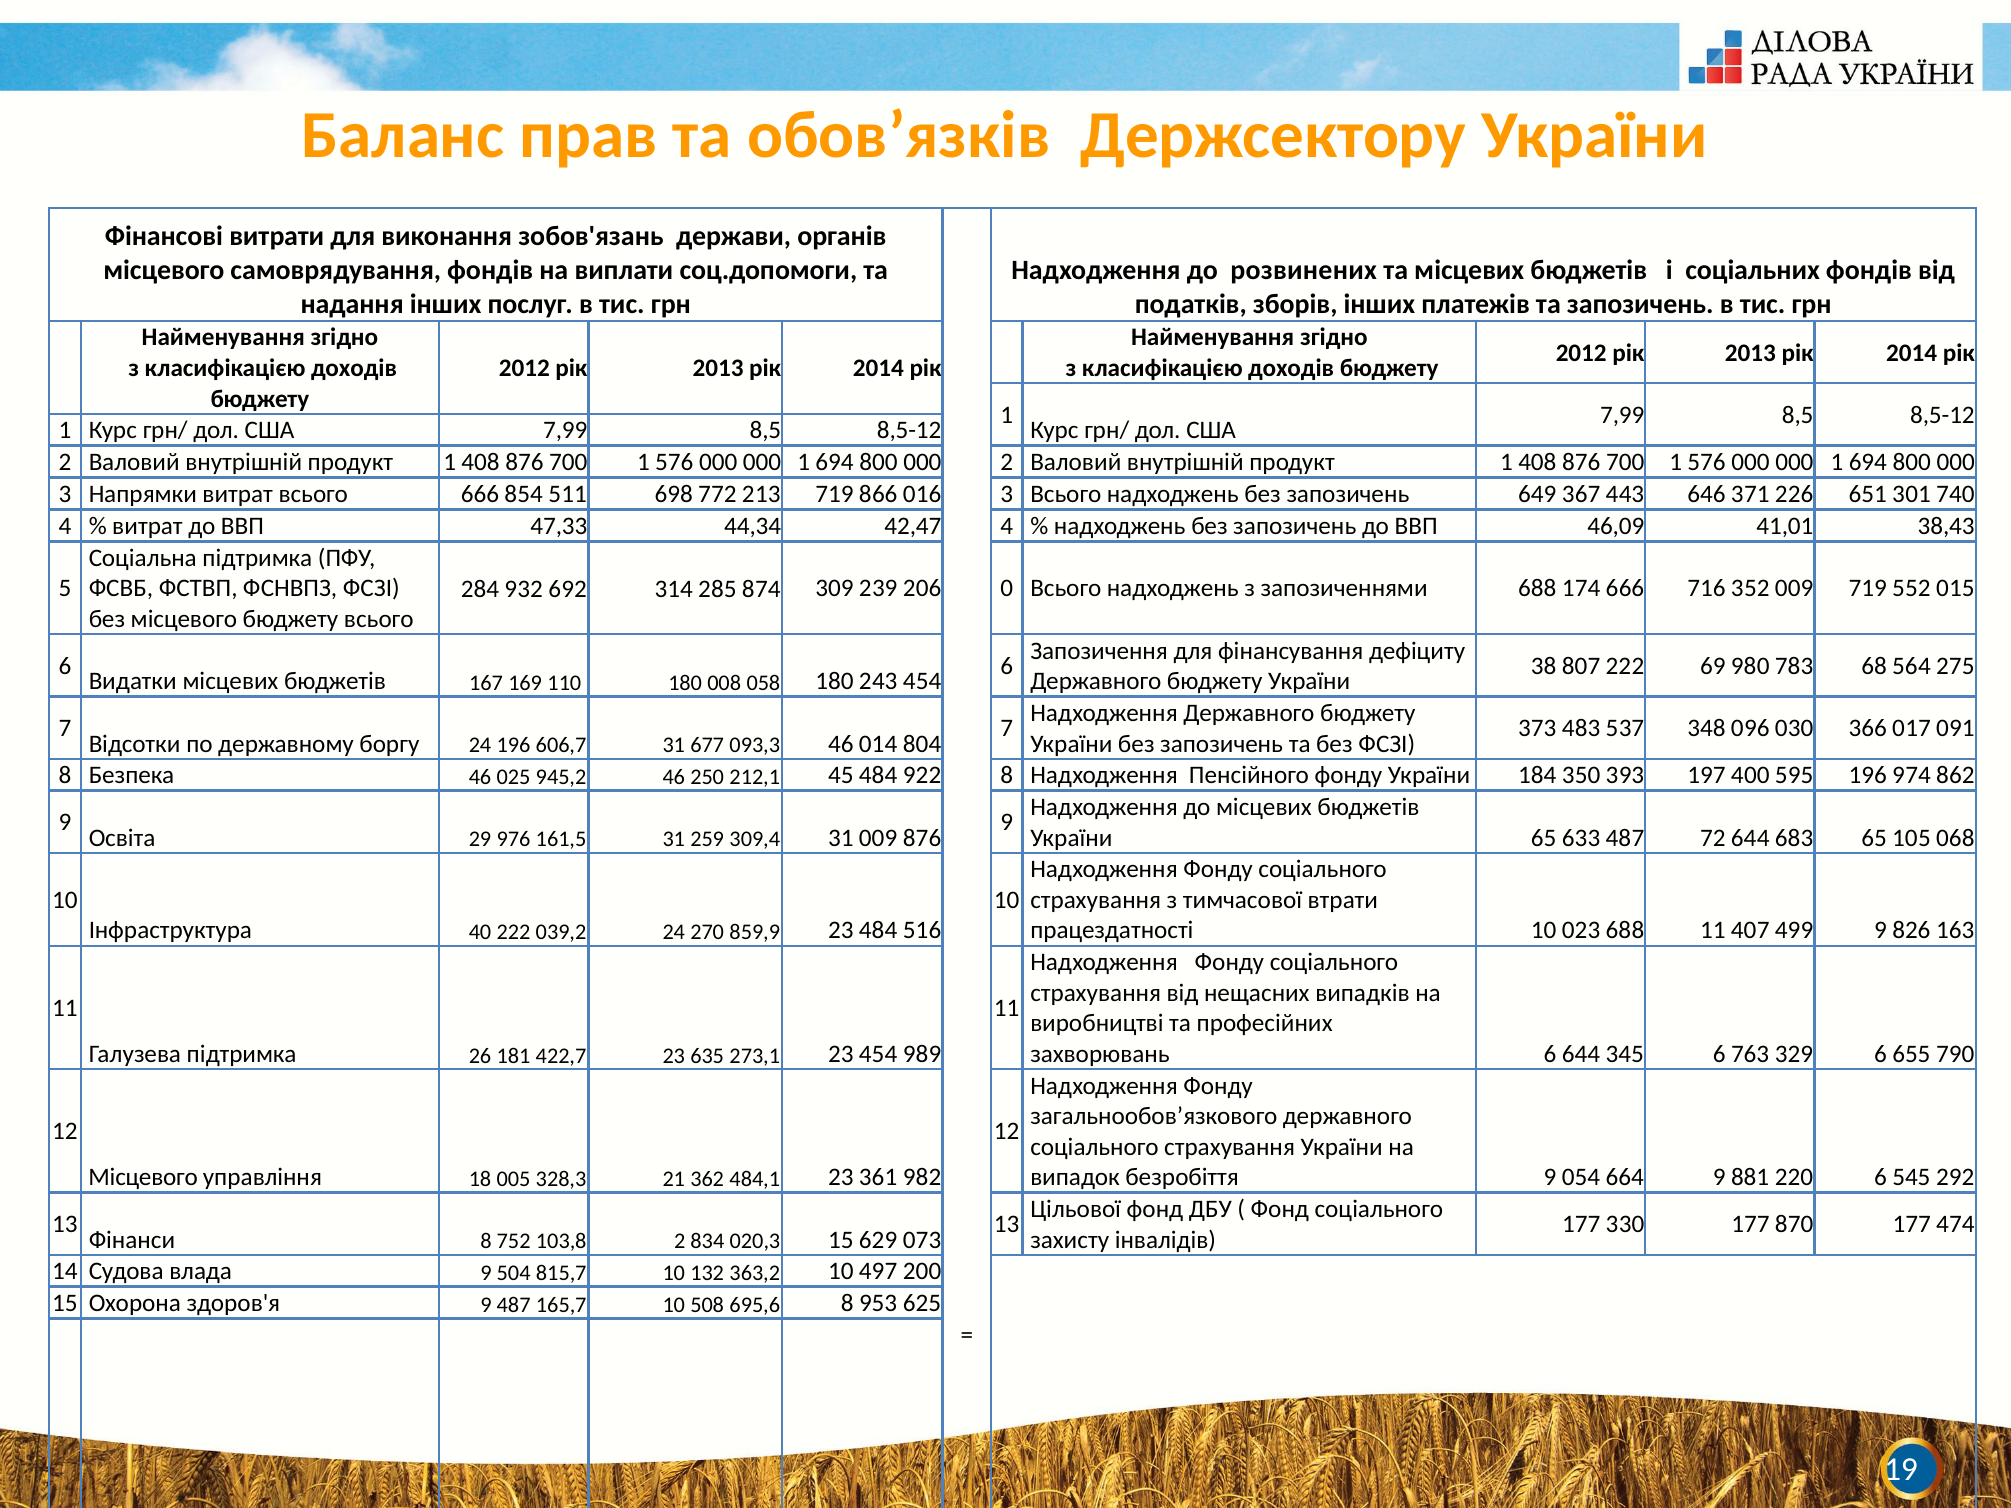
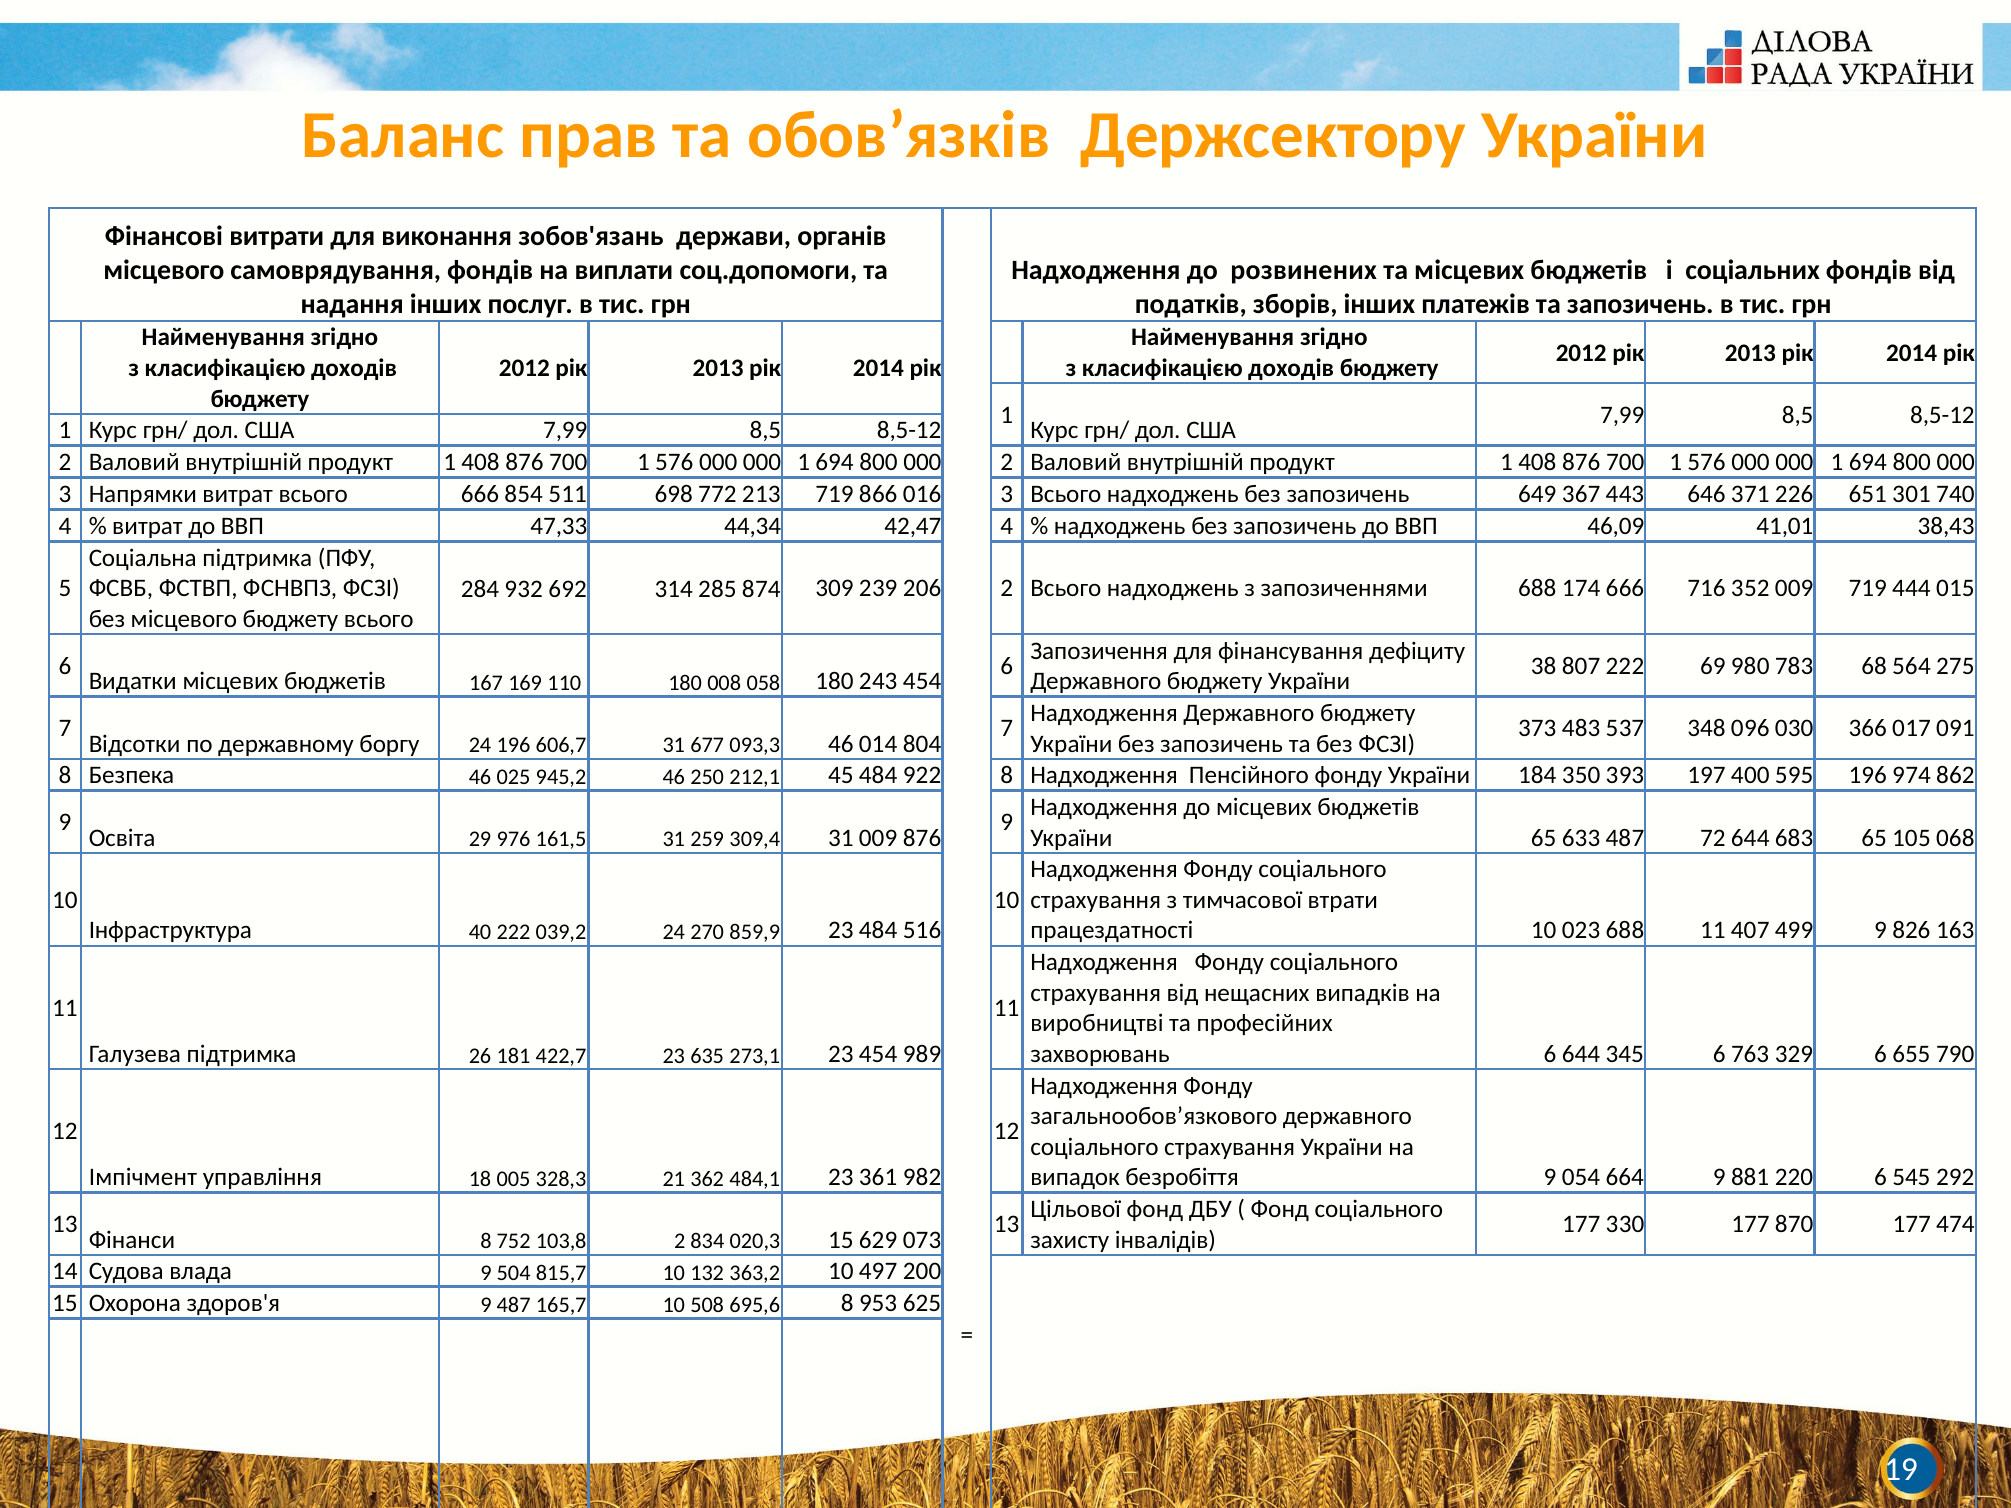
206 0: 0 -> 2
552: 552 -> 444
Місцевого at (143, 1178): Місцевого -> Імпічмент
